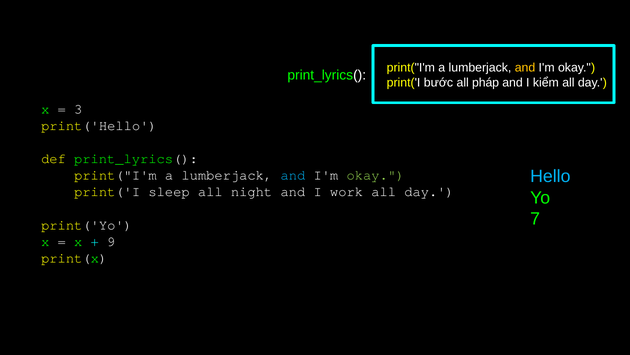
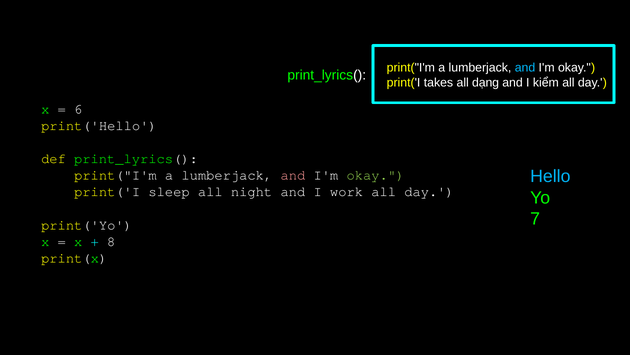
and at (525, 68) colour: yellow -> light blue
bước: bước -> takes
pháp: pháp -> dạng
3: 3 -> 6
and at (293, 175) colour: light blue -> pink
9: 9 -> 8
